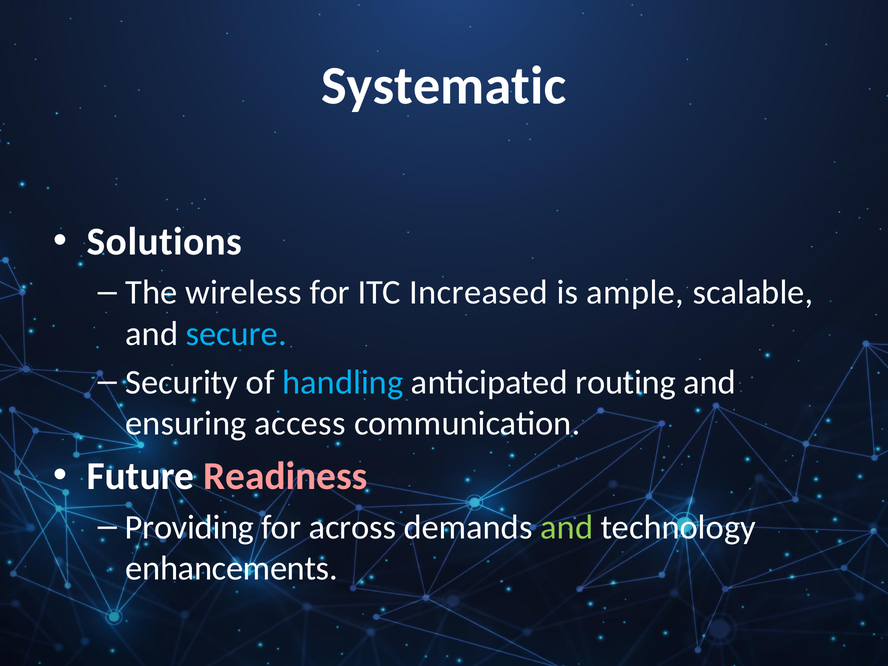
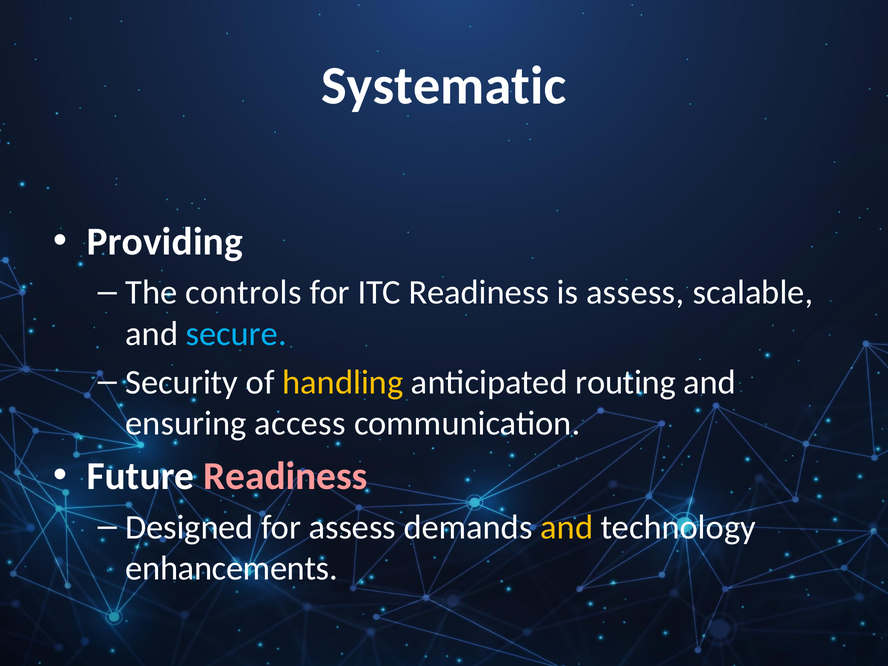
Solutions: Solutions -> Providing
wireless: wireless -> controls
ITC Increased: Increased -> Readiness
is ample: ample -> assess
handling colour: light blue -> yellow
Providing: Providing -> Designed
for across: across -> assess
and at (567, 527) colour: light green -> yellow
